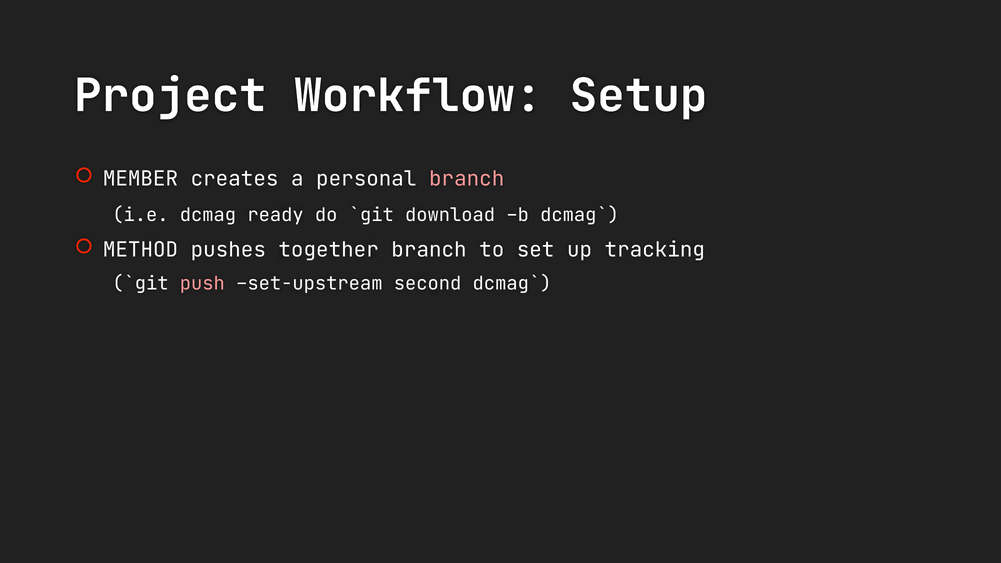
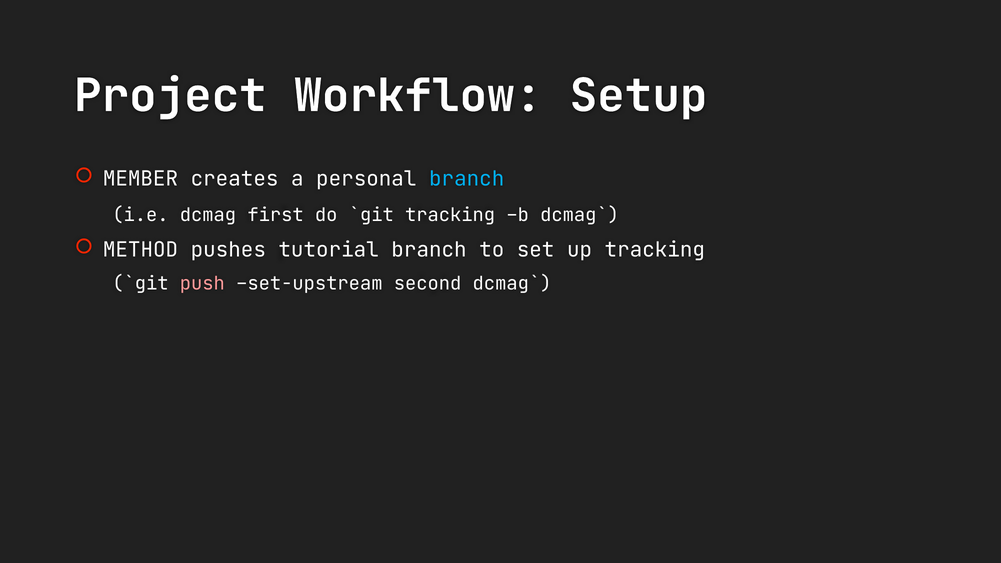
branch at (467, 179) colour: pink -> light blue
ready: ready -> first
download at (450, 215): download -> tracking
together: together -> tutorial
